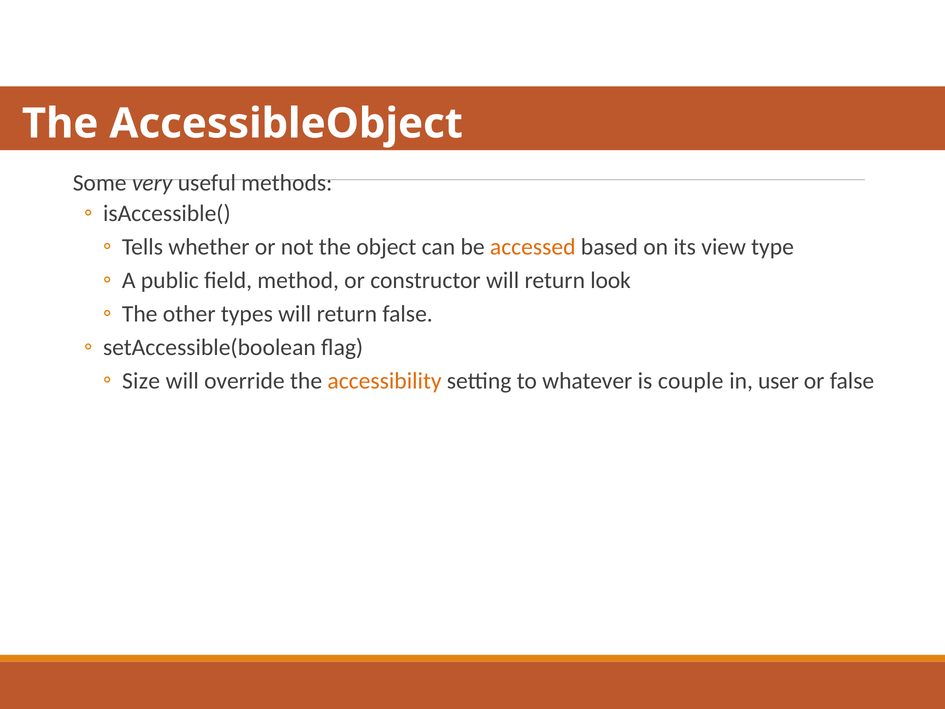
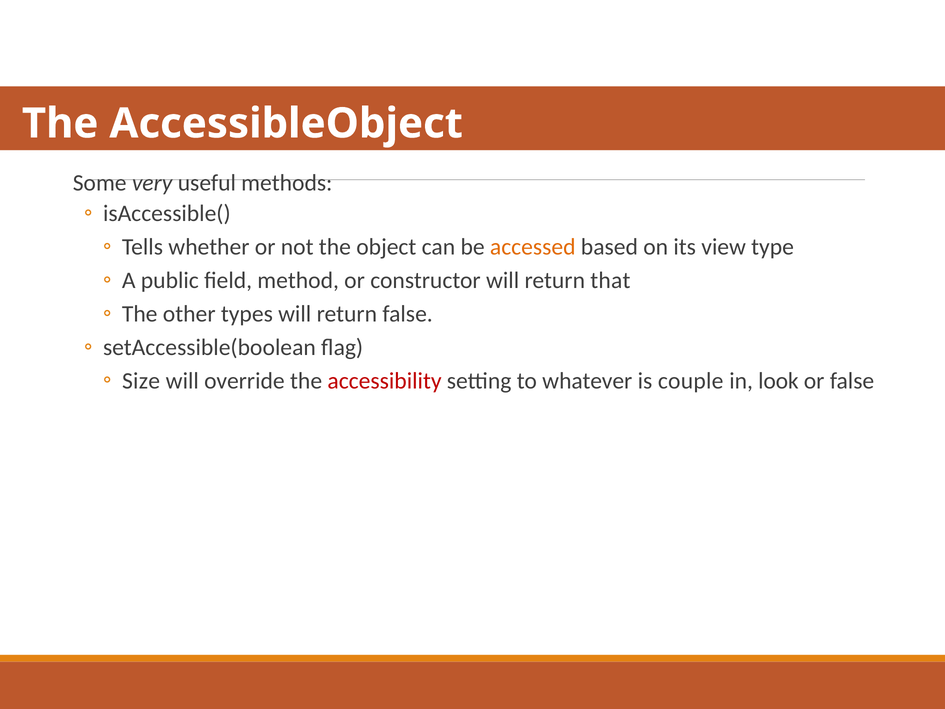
look: look -> that
accessibility colour: orange -> red
user: user -> look
